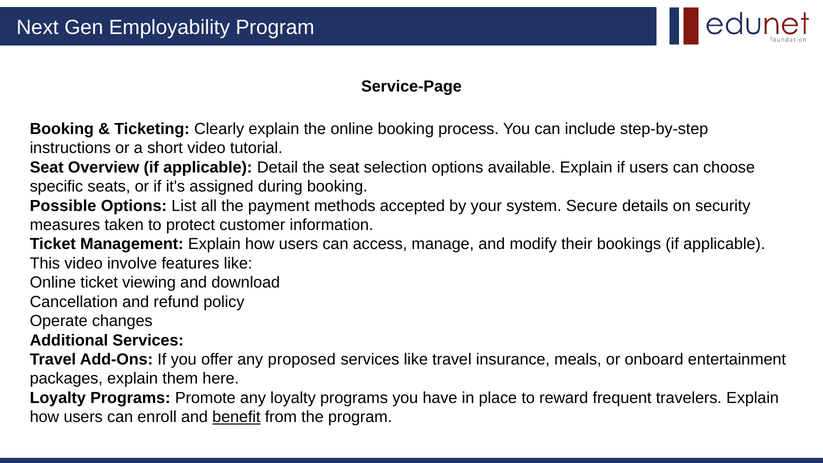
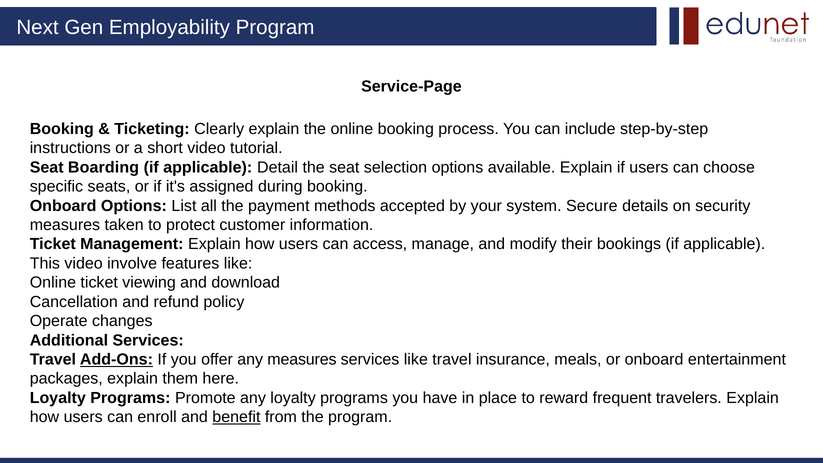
Overview: Overview -> Boarding
Possible at (63, 206): Possible -> Onboard
Add-Ons underline: none -> present
any proposed: proposed -> measures
